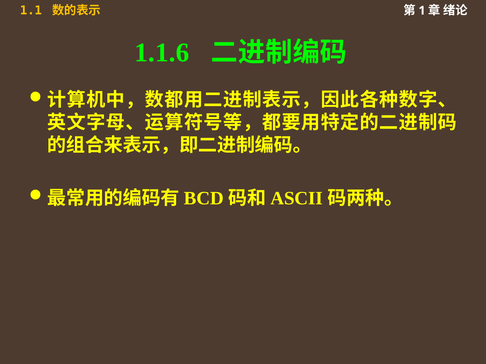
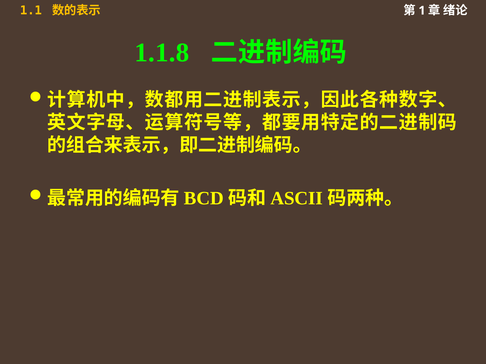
1.1.6: 1.1.6 -> 1.1.8
